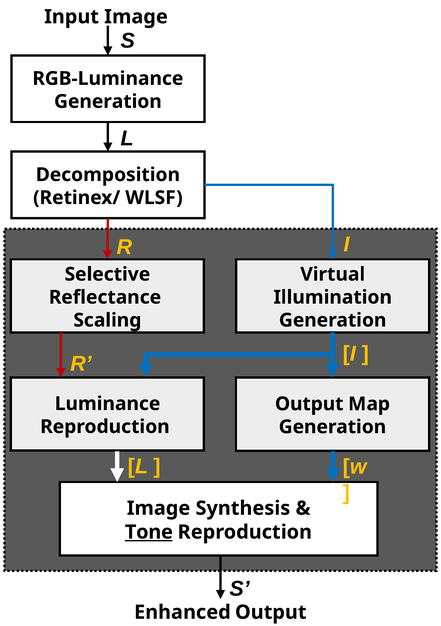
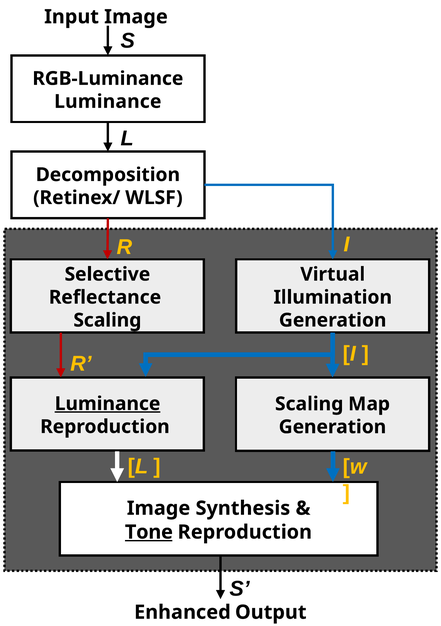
Generation at (108, 102): Generation -> Luminance
Luminance at (108, 404) underline: none -> present
Output at (309, 404): Output -> Scaling
